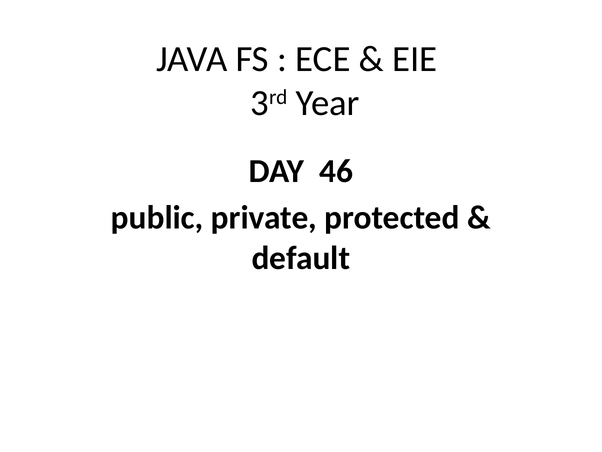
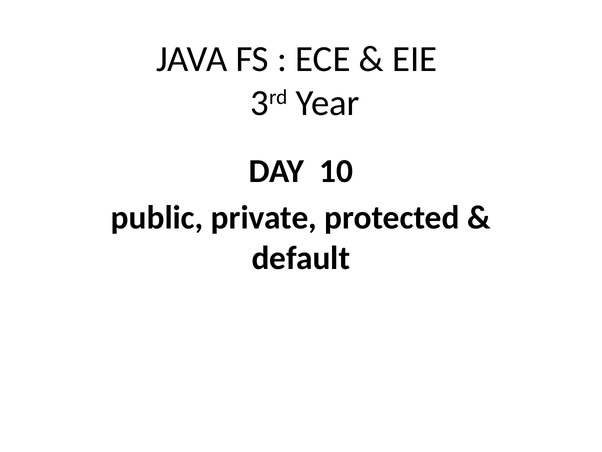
46: 46 -> 10
